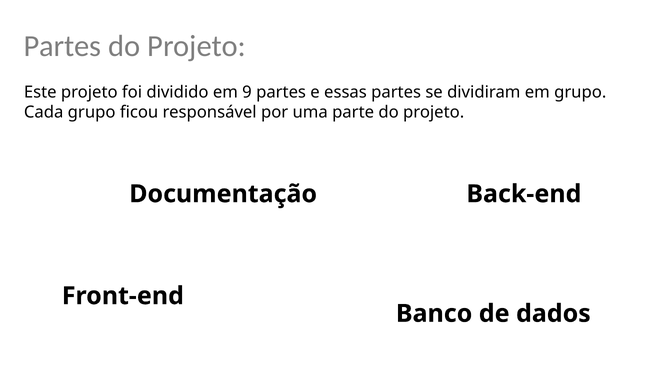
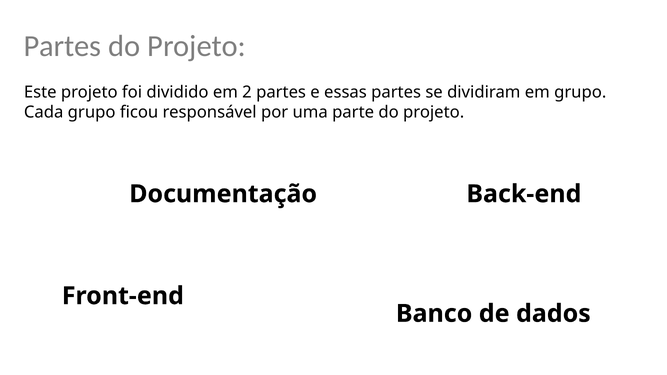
9: 9 -> 2
